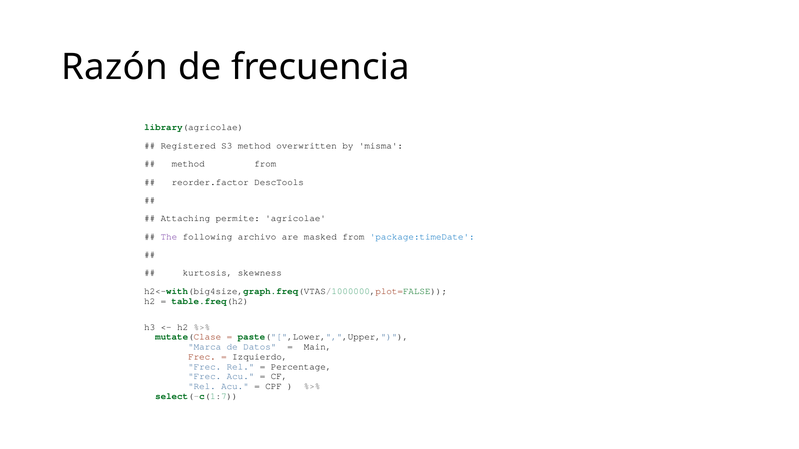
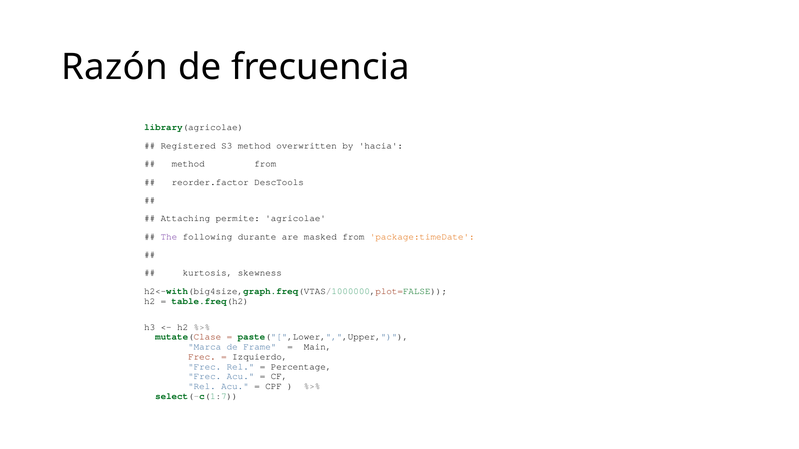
misma: misma -> hacia
archivo: archivo -> durante
package:timeDate colour: blue -> orange
Datos: Datos -> Frame
